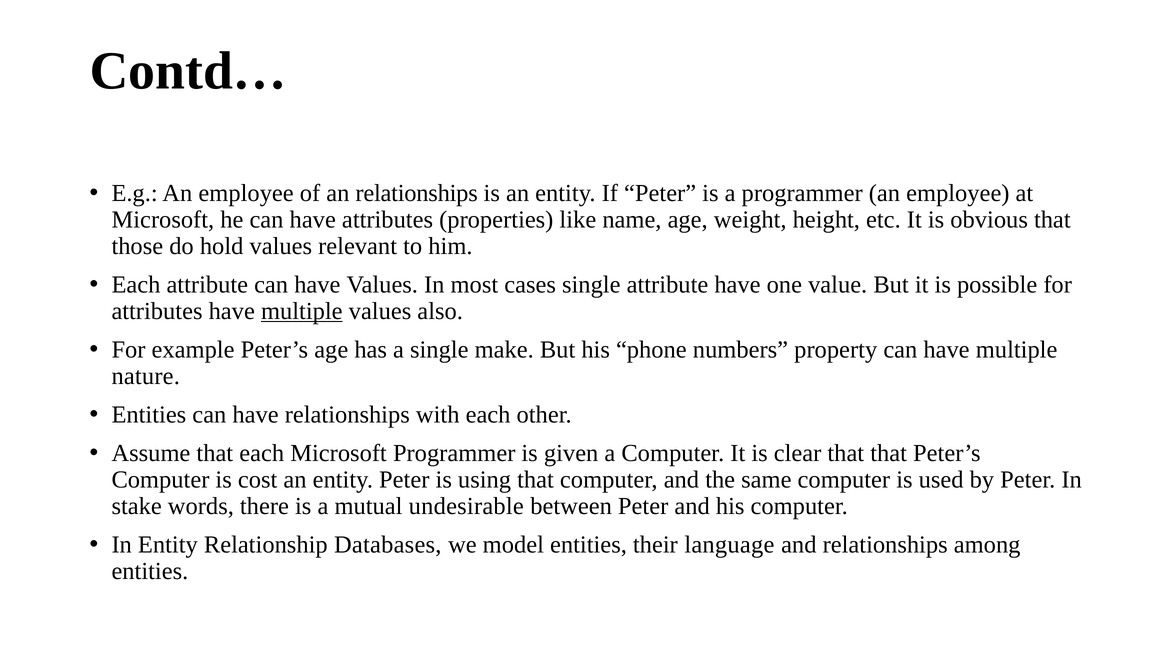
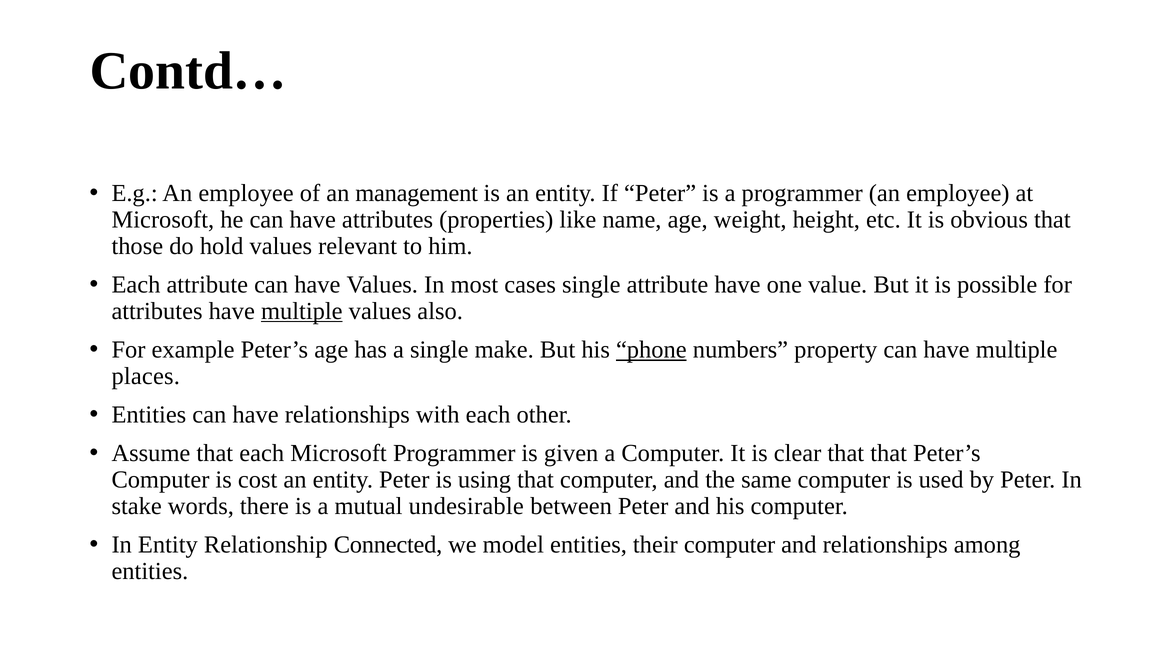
an relationships: relationships -> management
phone underline: none -> present
nature: nature -> places
Databases: Databases -> Connected
their language: language -> computer
